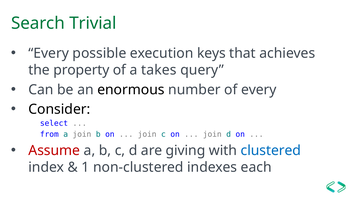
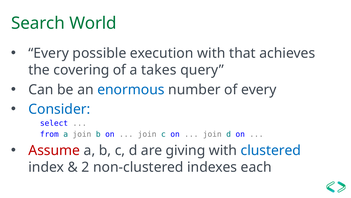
Trivial: Trivial -> World
execution keys: keys -> with
property: property -> covering
enormous colour: black -> blue
Consider colour: black -> blue
1: 1 -> 2
